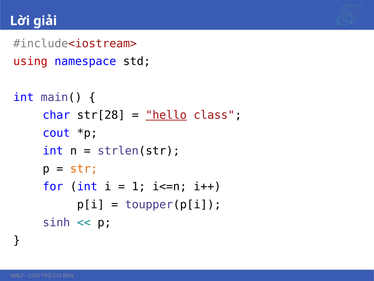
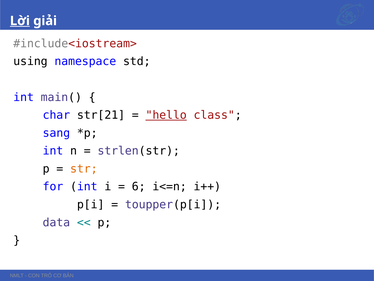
Lời underline: none -> present
using colour: red -> black
str[28: str[28 -> str[21
cout: cout -> sang
1: 1 -> 6
sinh: sinh -> data
